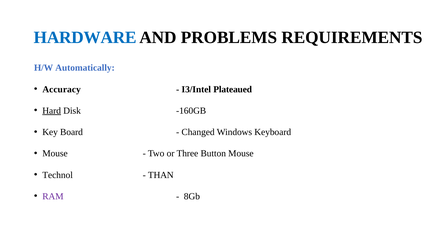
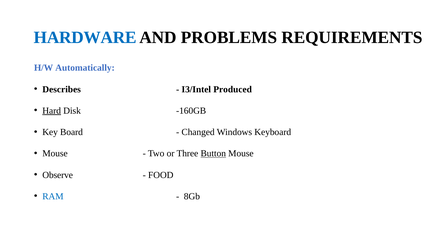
Accuracy: Accuracy -> Describes
Plateaued: Plateaued -> Produced
Button underline: none -> present
Technol: Technol -> Observe
THAN: THAN -> FOOD
RAM colour: purple -> blue
